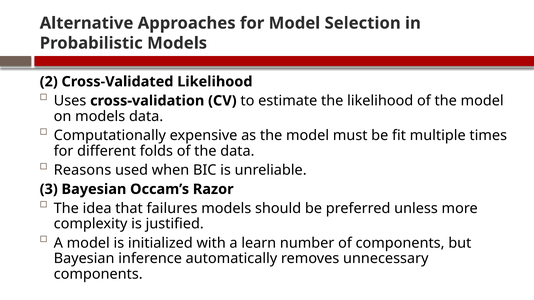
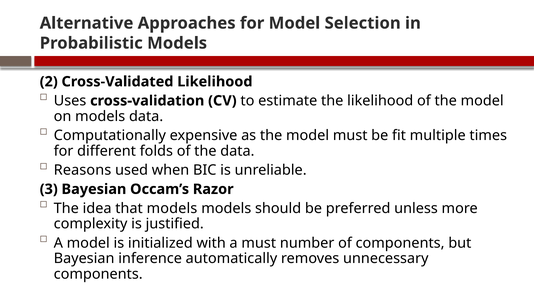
that failures: failures -> models
a learn: learn -> must
